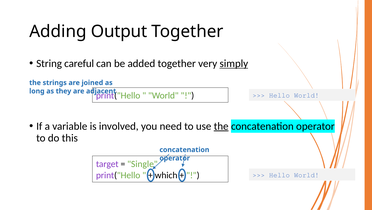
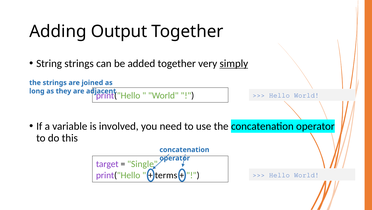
String careful: careful -> strings
the at (221, 126) underline: present -> none
which: which -> terms
